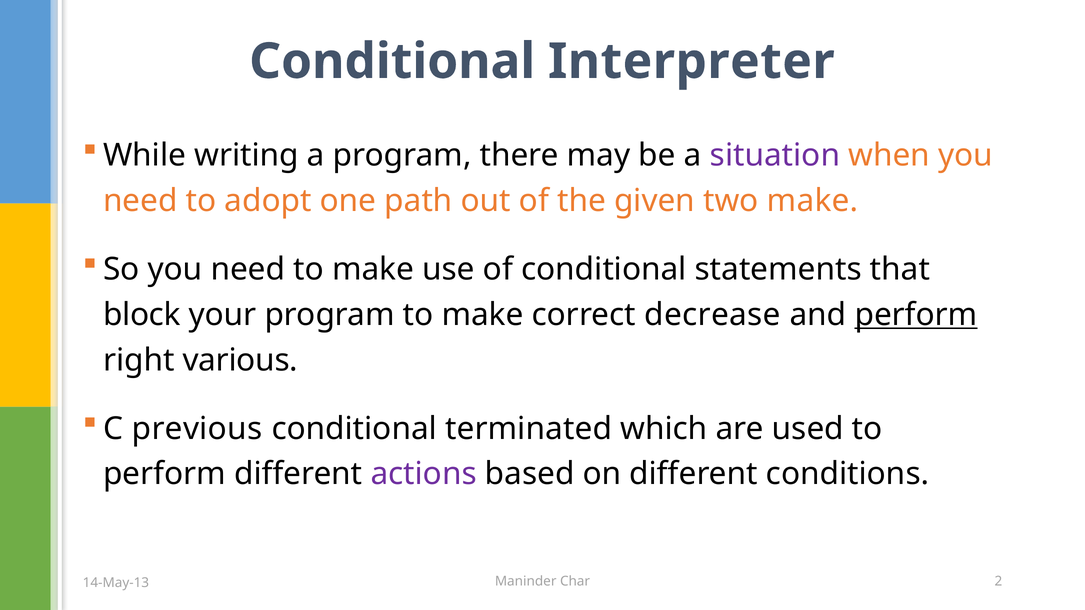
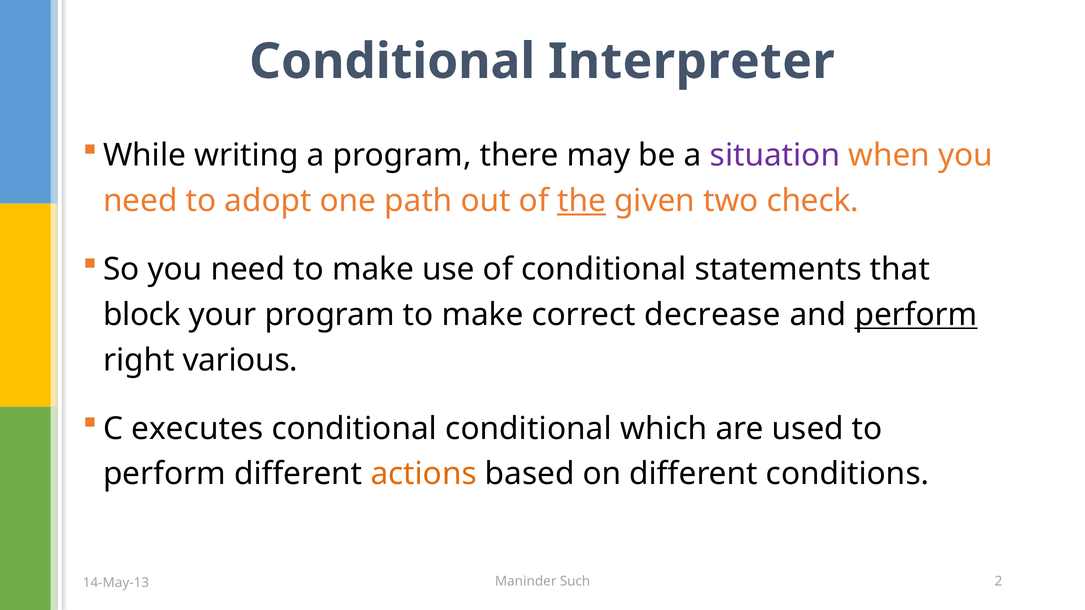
the underline: none -> present
two make: make -> check
previous: previous -> executes
conditional terminated: terminated -> conditional
actions colour: purple -> orange
Char: Char -> Such
